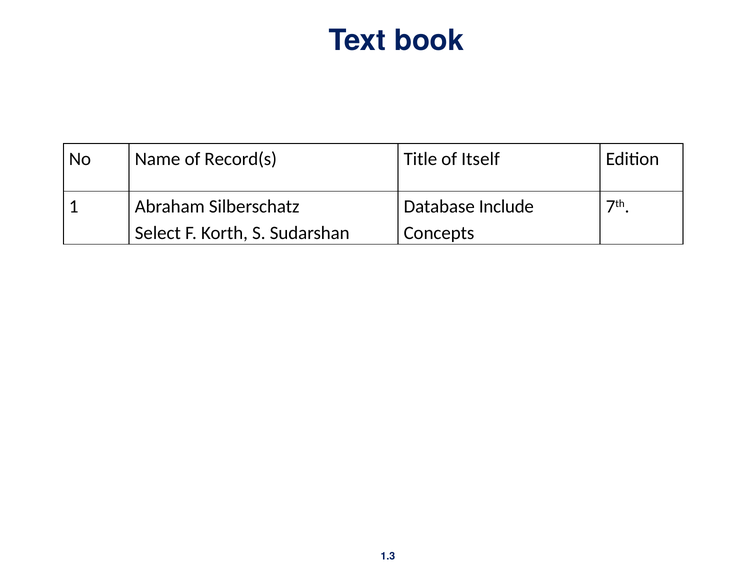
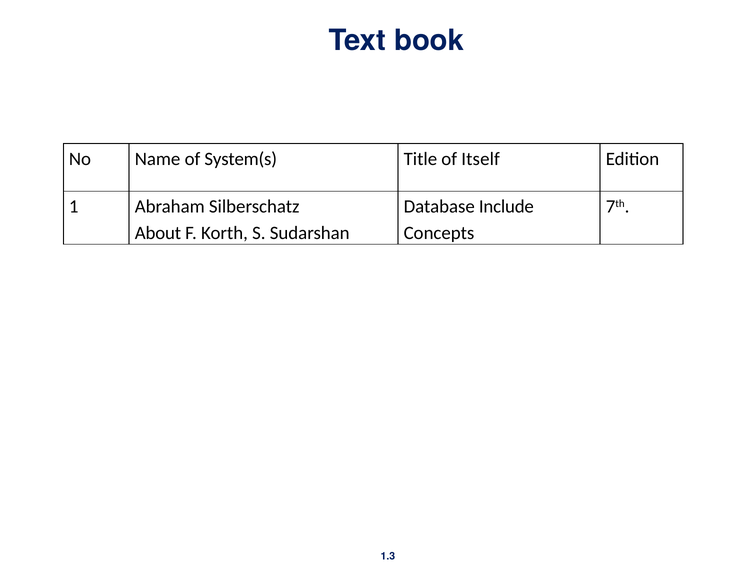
Record(s: Record(s -> System(s
Select: Select -> About
